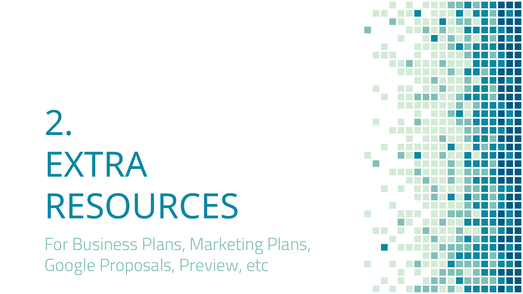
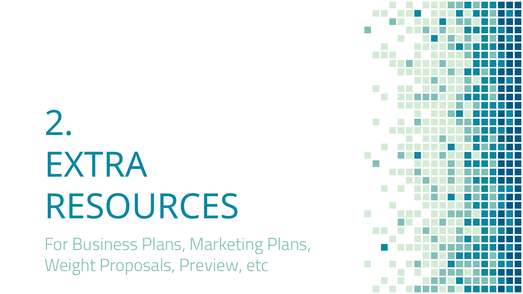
Google: Google -> Weight
